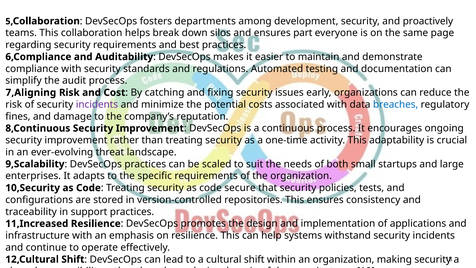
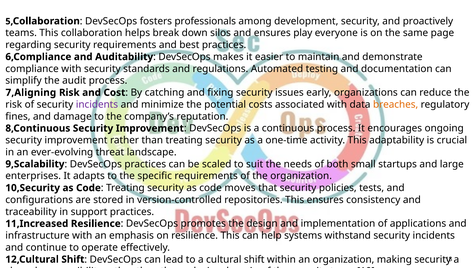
departments: departments -> professionals
part: part -> play
breaches colour: blue -> orange
secure: secure -> moves
